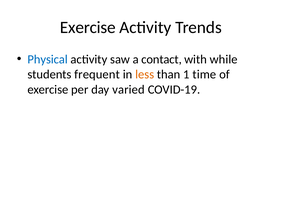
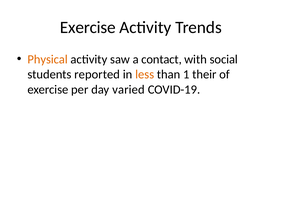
Physical colour: blue -> orange
while: while -> social
frequent: frequent -> reported
time: time -> their
